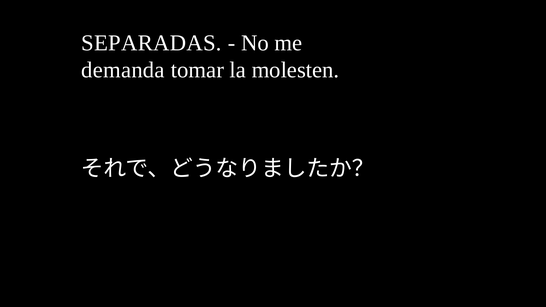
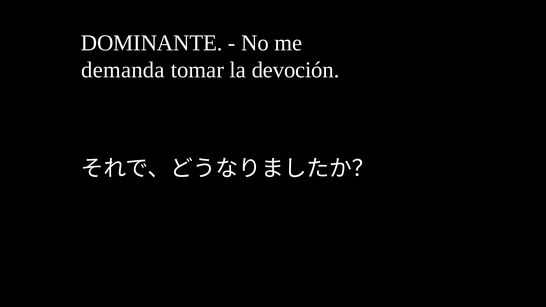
SEPARADAS: SEPARADAS -> DOMINANTE
molesten: molesten -> devoción
